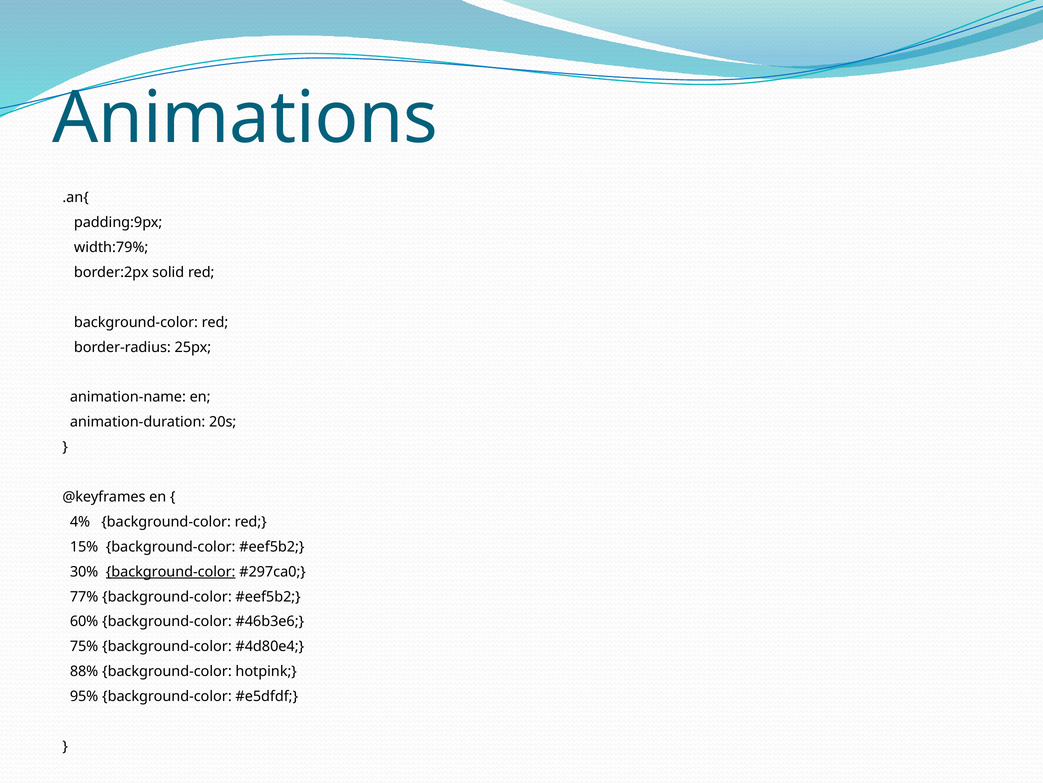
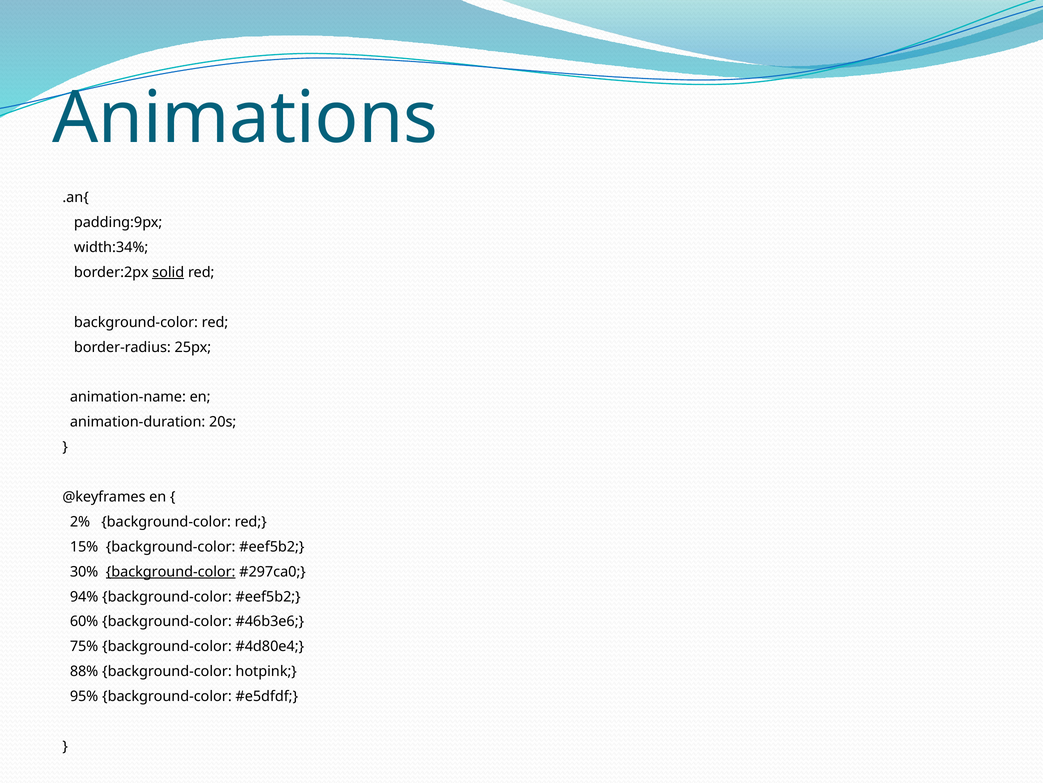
width:79%: width:79% -> width:34%
solid underline: none -> present
4%: 4% -> 2%
77%: 77% -> 94%
